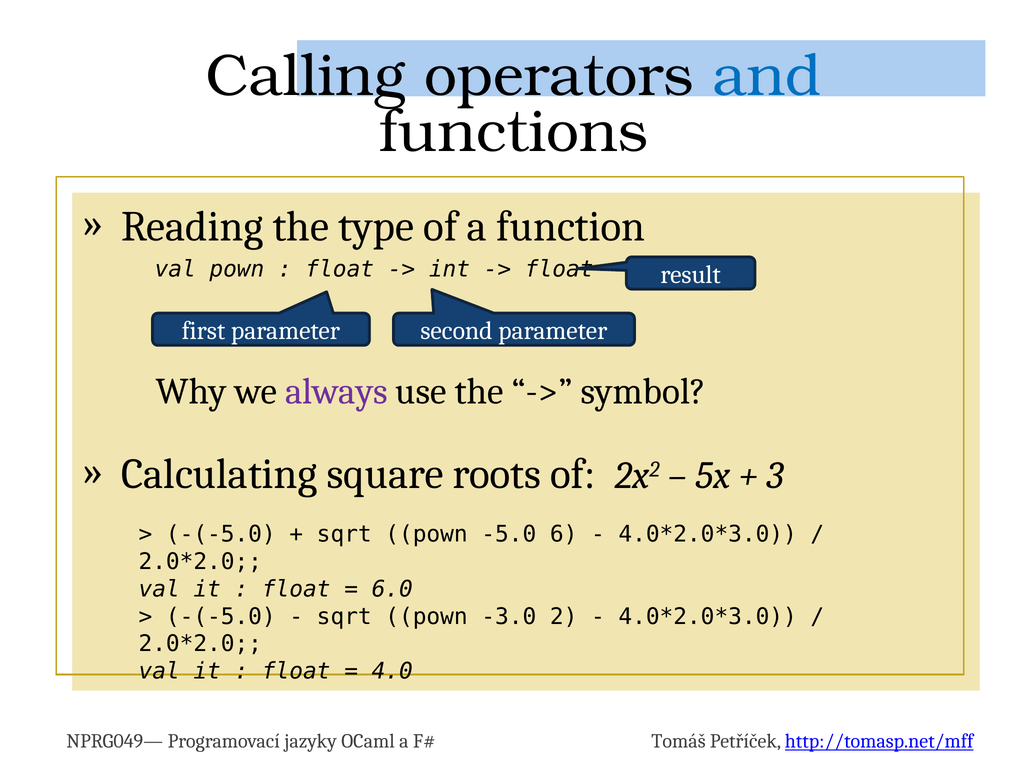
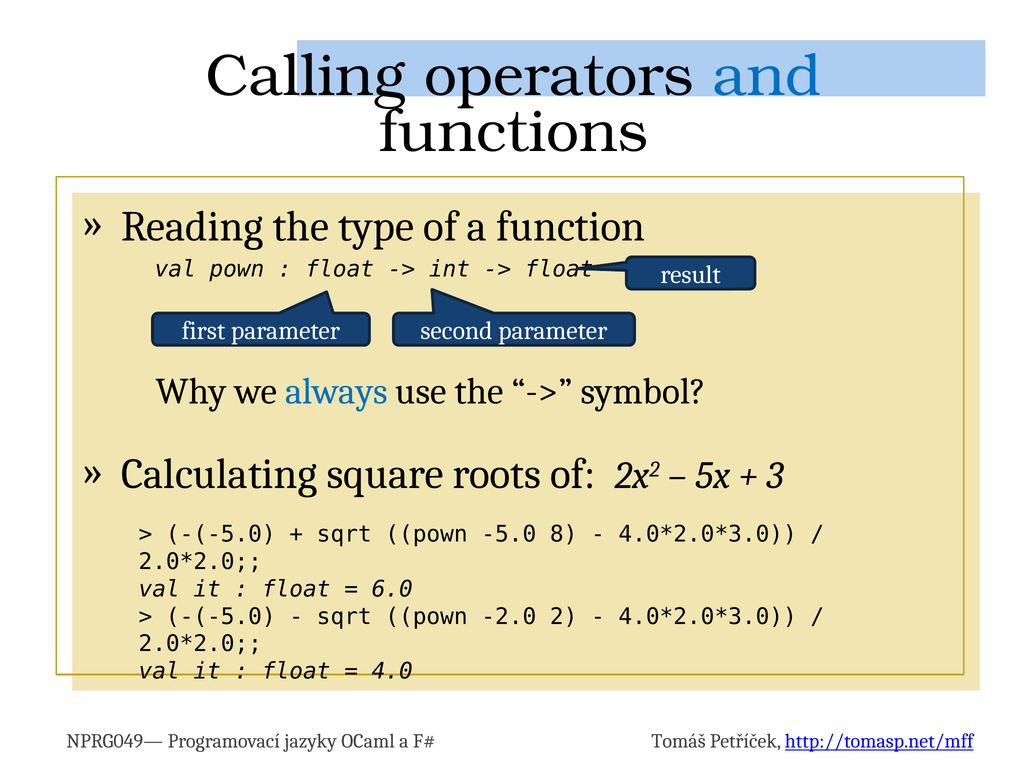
always colour: purple -> blue
6: 6 -> 8
-3.0: -3.0 -> -2.0
